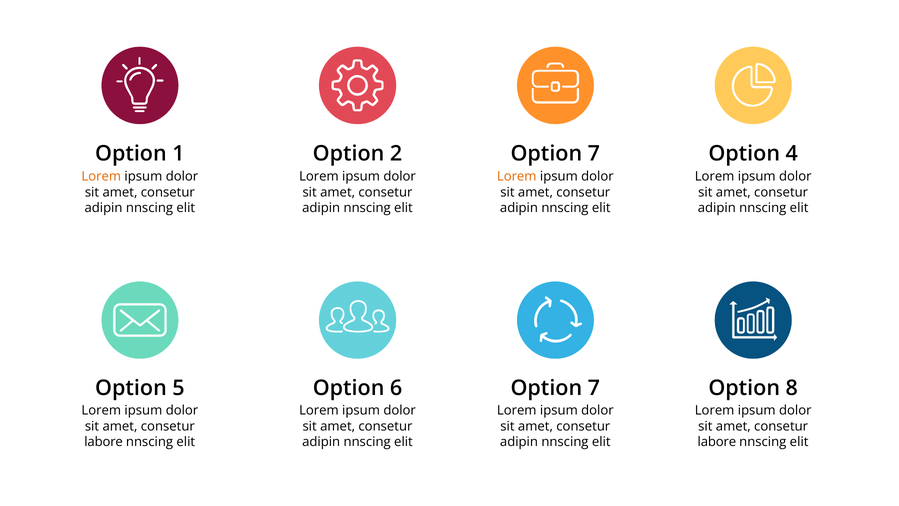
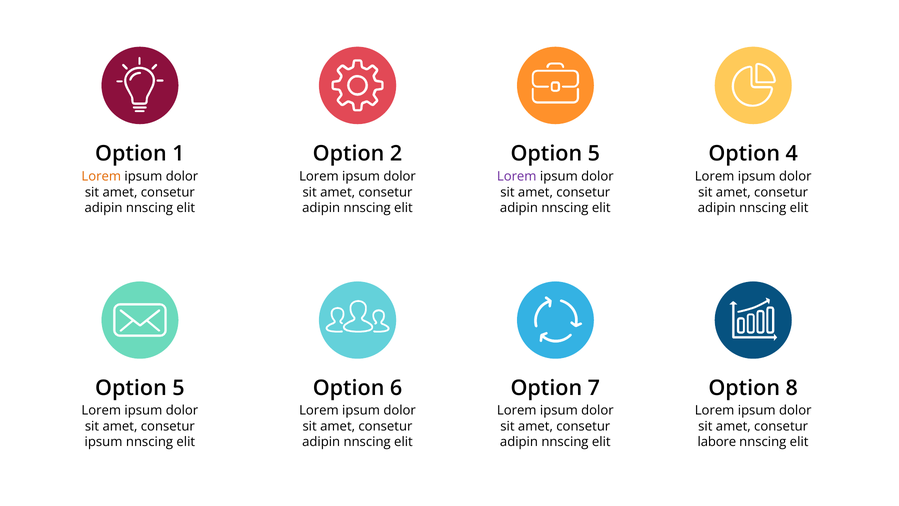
2 Option 7: 7 -> 5
Lorem at (517, 176) colour: orange -> purple
labore at (104, 442): labore -> ipsum
